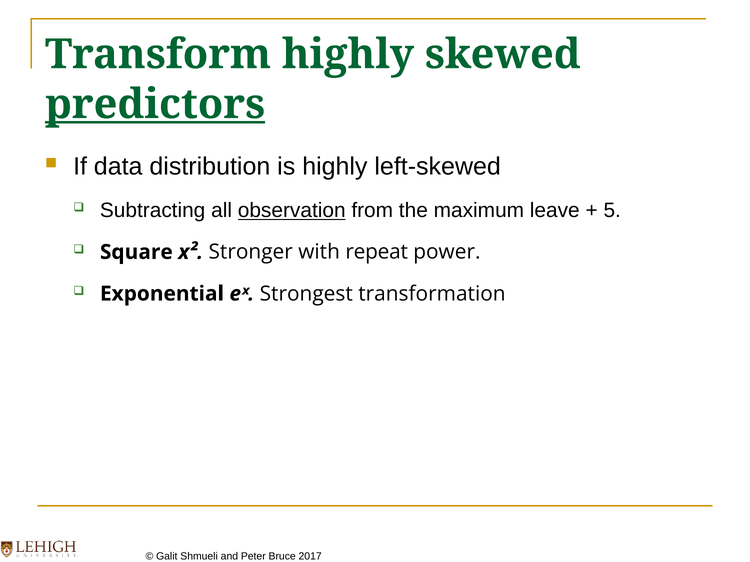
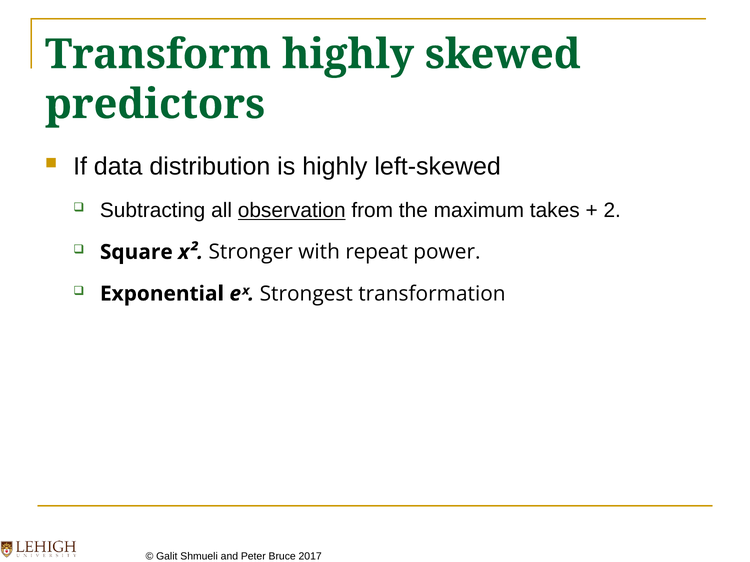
predictors underline: present -> none
leave: leave -> takes
5: 5 -> 2
